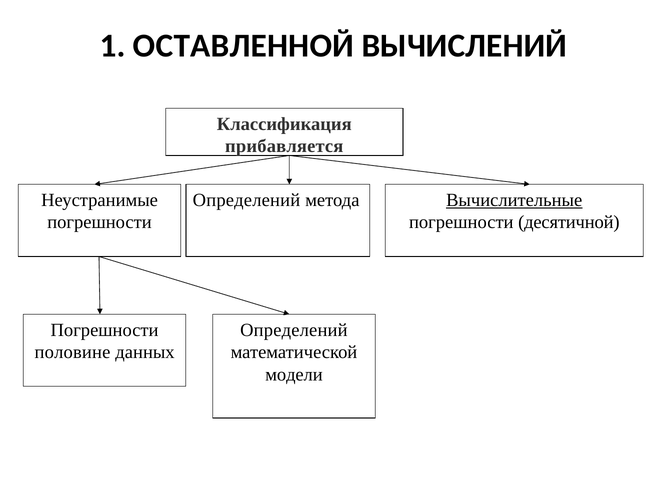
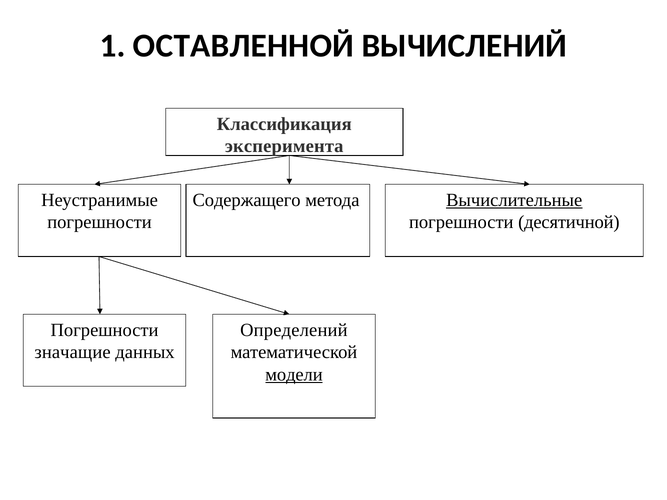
прибавляется: прибавляется -> эксперимента
Определений at (246, 200): Определений -> Содержащего
половине: половине -> значащие
модели underline: none -> present
